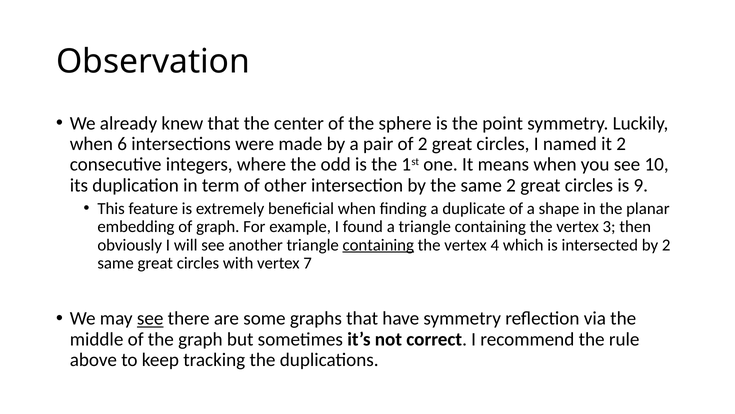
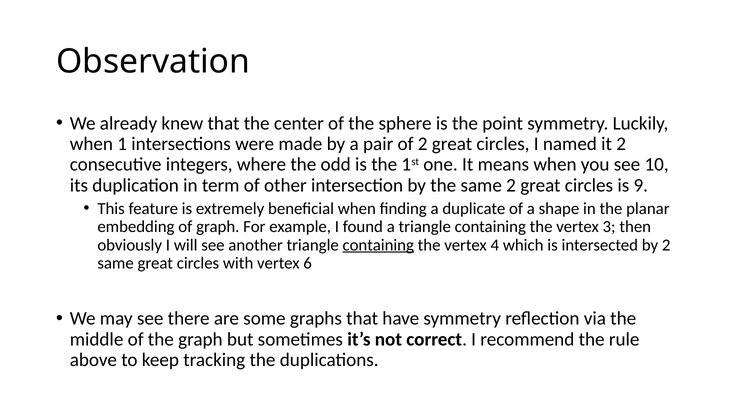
6: 6 -> 1
7: 7 -> 6
see at (150, 318) underline: present -> none
